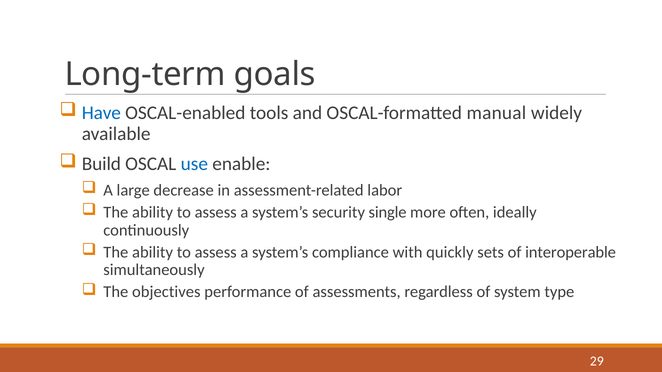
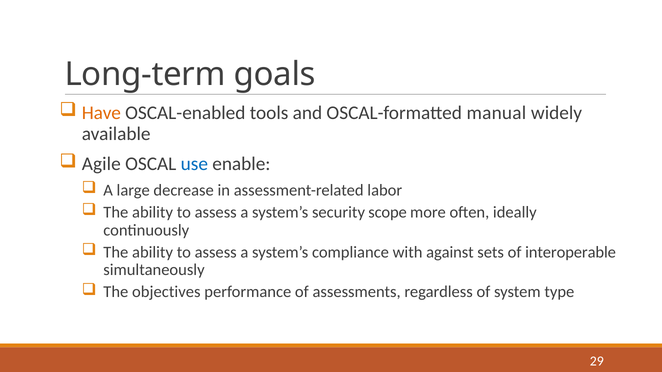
Have colour: blue -> orange
Build: Build -> Agile
single: single -> scope
quickly: quickly -> against
